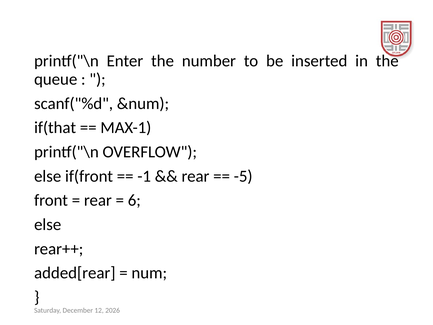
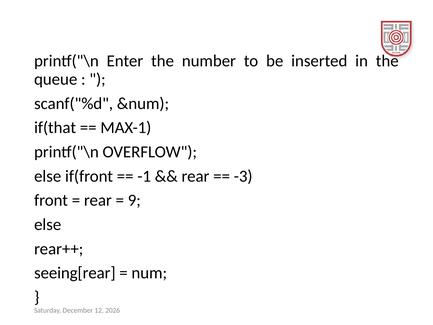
-5: -5 -> -3
6: 6 -> 9
added[rear: added[rear -> seeing[rear
